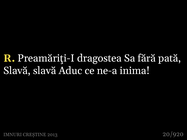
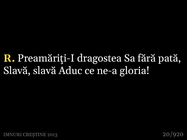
inima: inima -> gloria
